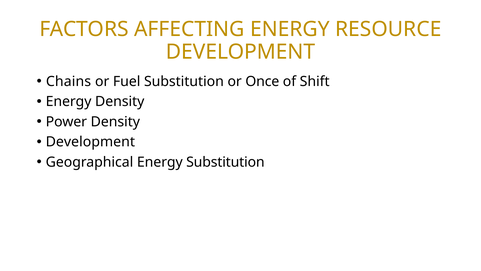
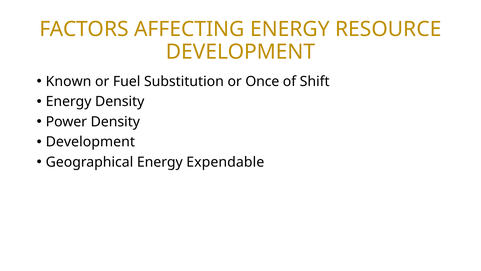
Chains: Chains -> Known
Energy Substitution: Substitution -> Expendable
